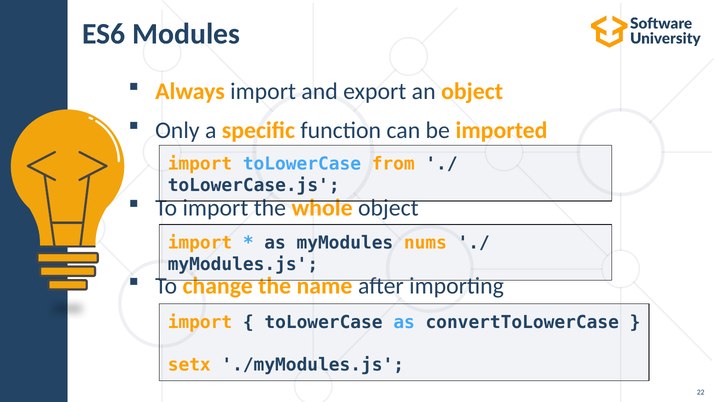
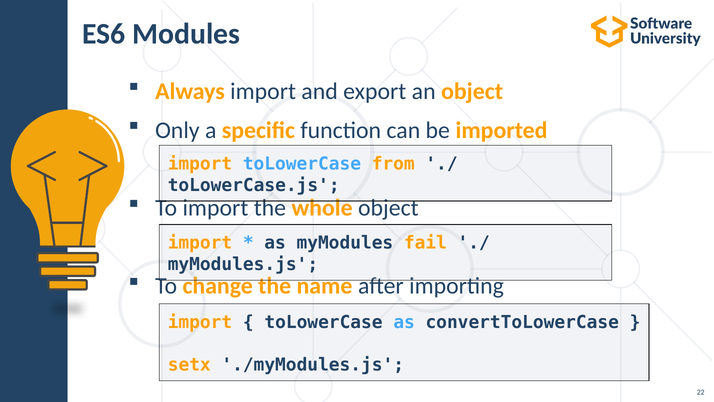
nums: nums -> fail
